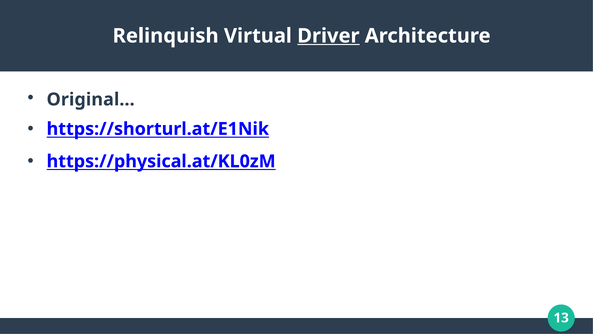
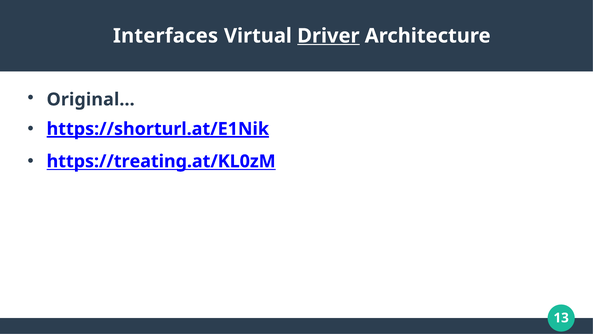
Relinquish: Relinquish -> Interfaces
https://shorturl.at/E1Nik underline: none -> present
https://physical.at/KL0zM: https://physical.at/KL0zM -> https://treating.at/KL0zM
